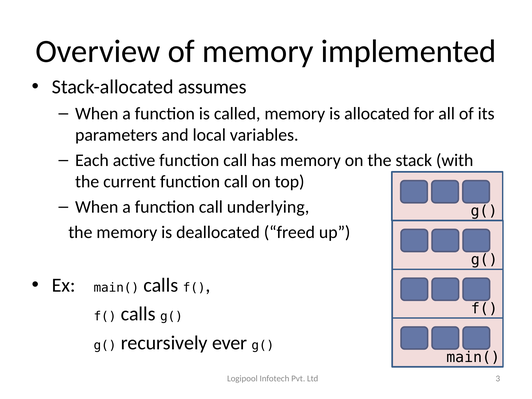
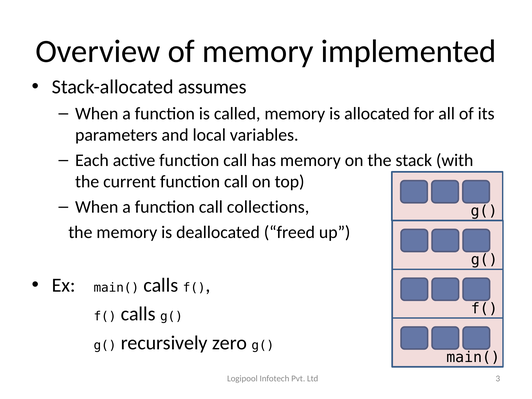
underlying: underlying -> collections
ever: ever -> zero
